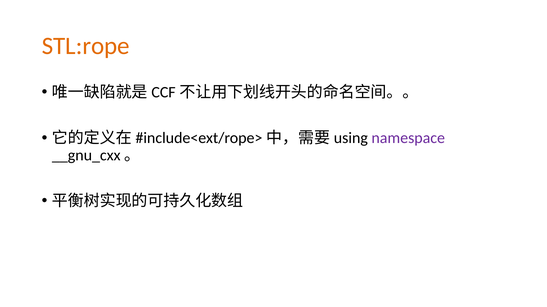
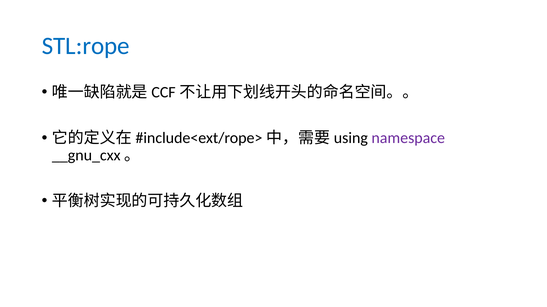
STL:rope colour: orange -> blue
